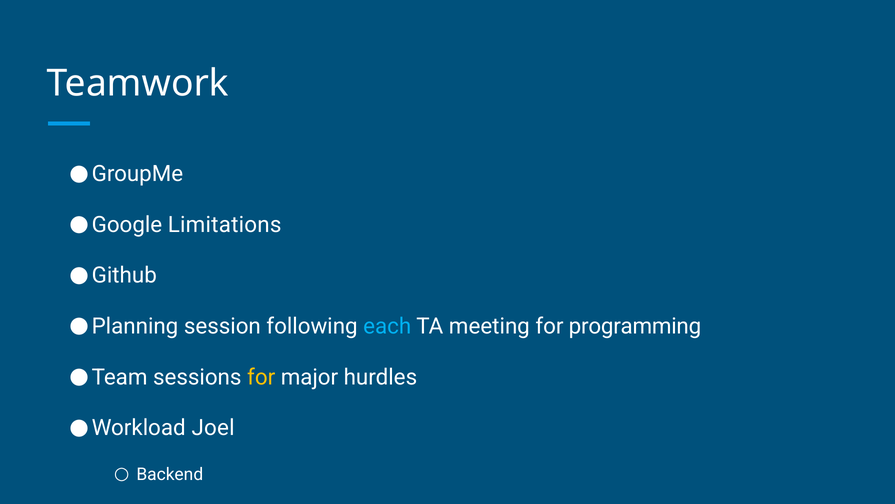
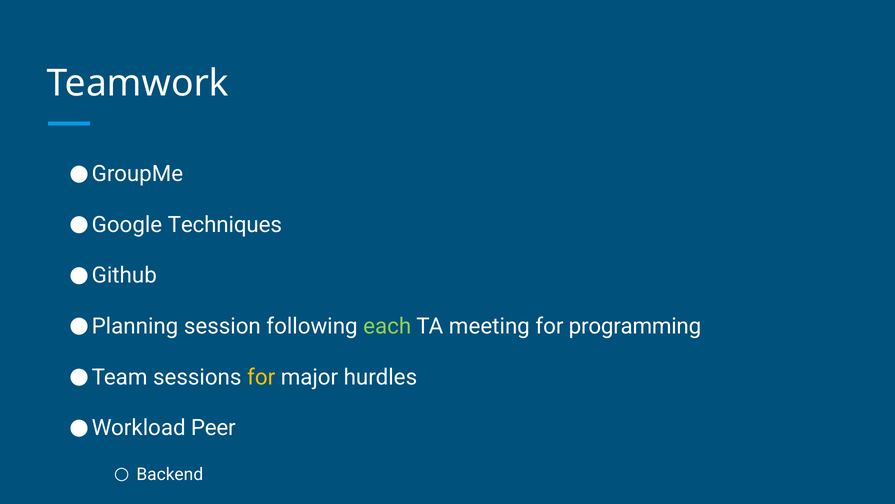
Limitations: Limitations -> Techniques
each colour: light blue -> light green
Joel: Joel -> Peer
